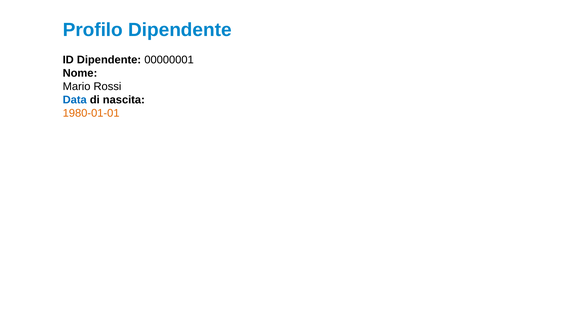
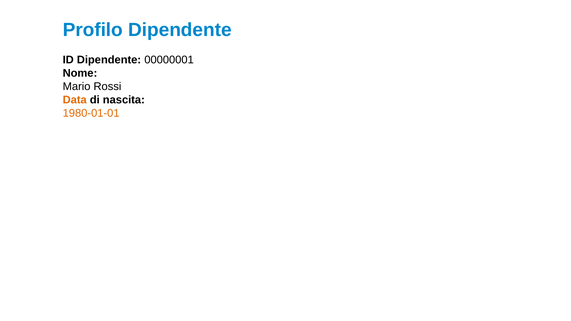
Data colour: blue -> orange
